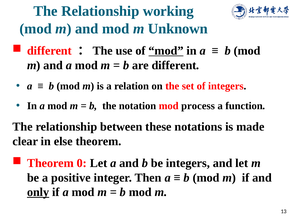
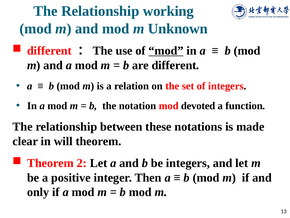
process: process -> devoted
else: else -> will
0: 0 -> 2
only underline: present -> none
